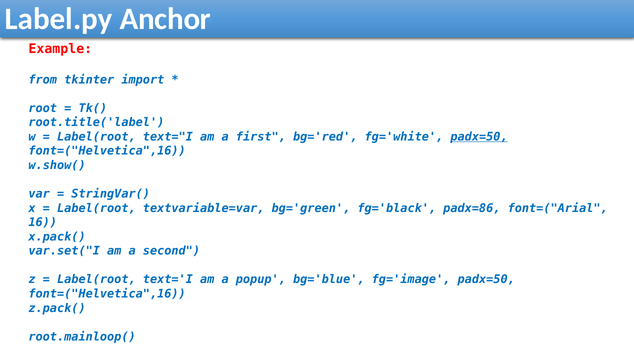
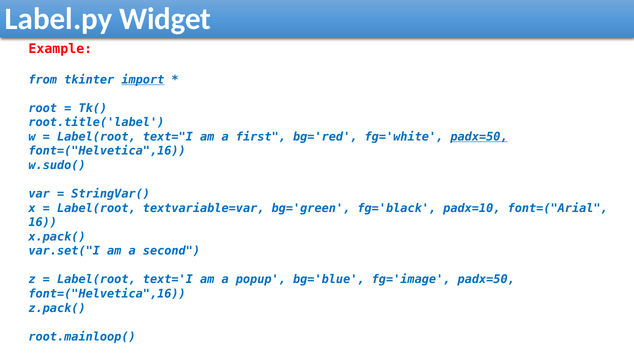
Anchor: Anchor -> Widget
import underline: none -> present
w.show(: w.show( -> w.sudo(
padx=86: padx=86 -> padx=10
